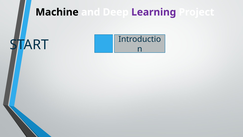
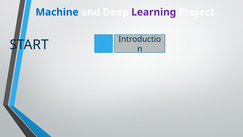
Machine colour: black -> blue
